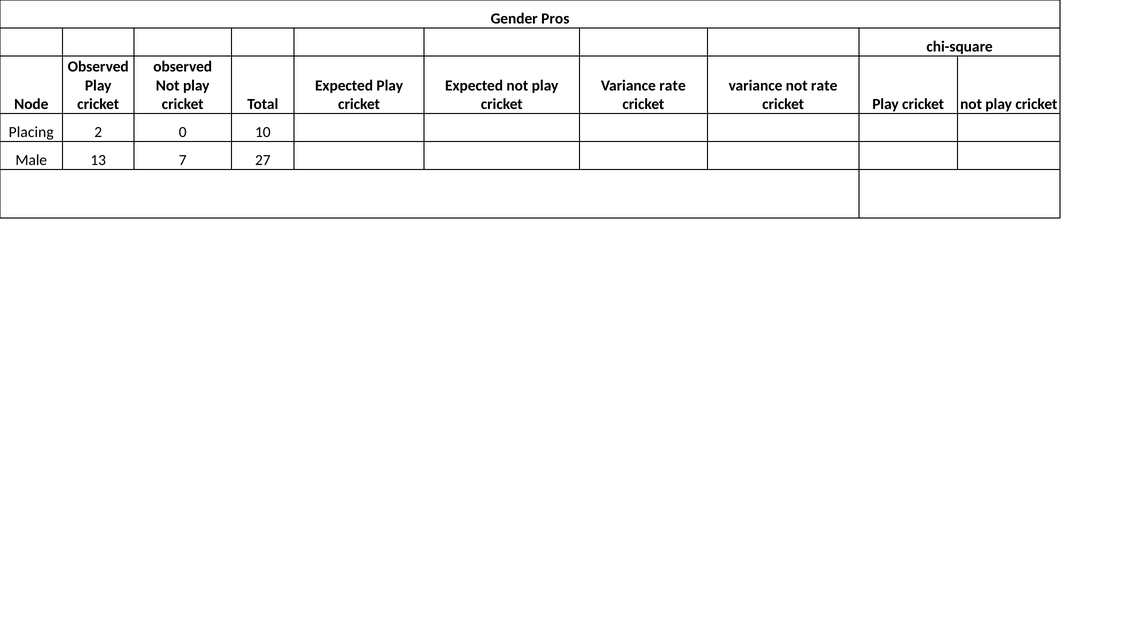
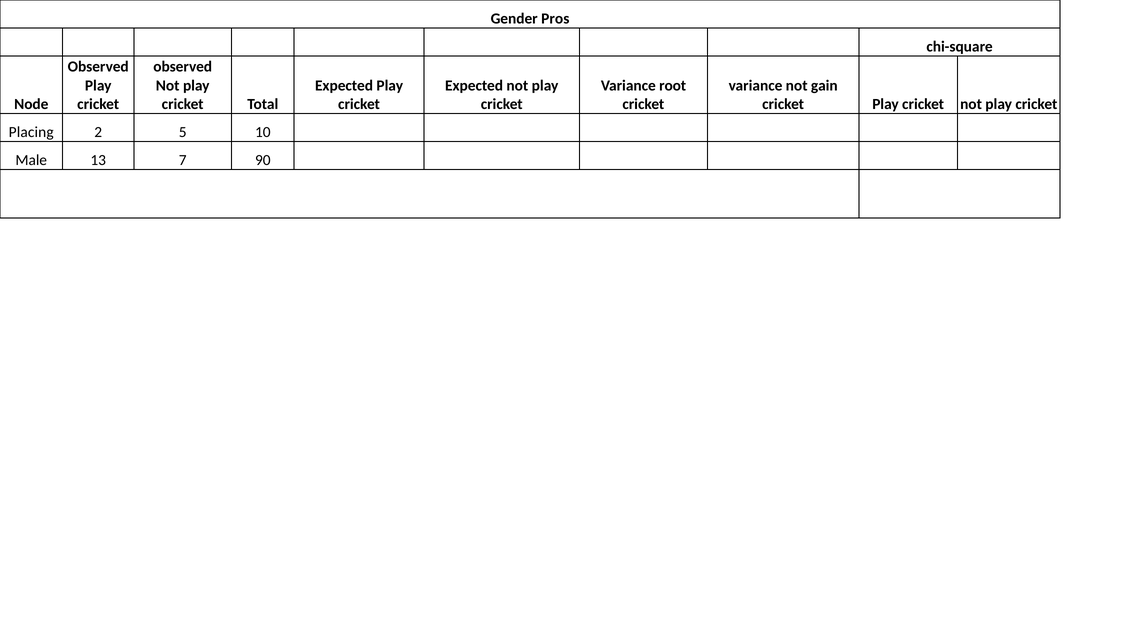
Variance rate: rate -> root
not rate: rate -> gain
0: 0 -> 5
27: 27 -> 90
